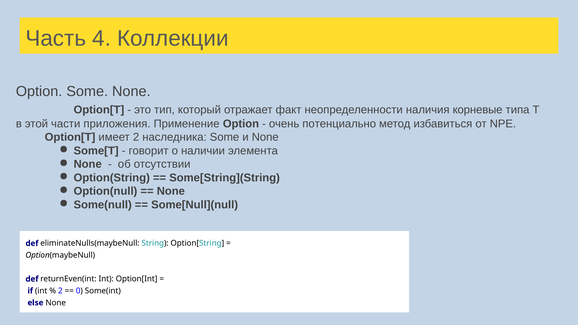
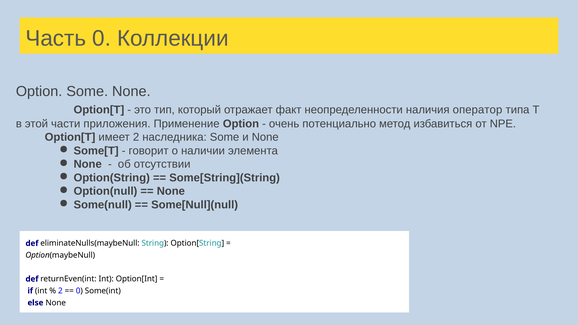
Часть 4: 4 -> 0
корневые: корневые -> оператор
